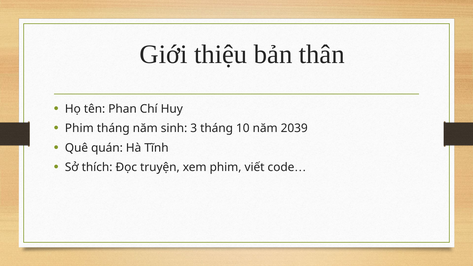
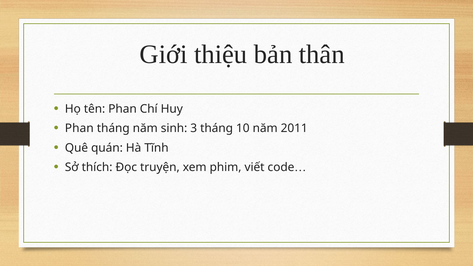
Phim at (79, 128): Phim -> Phan
2039: 2039 -> 2011
